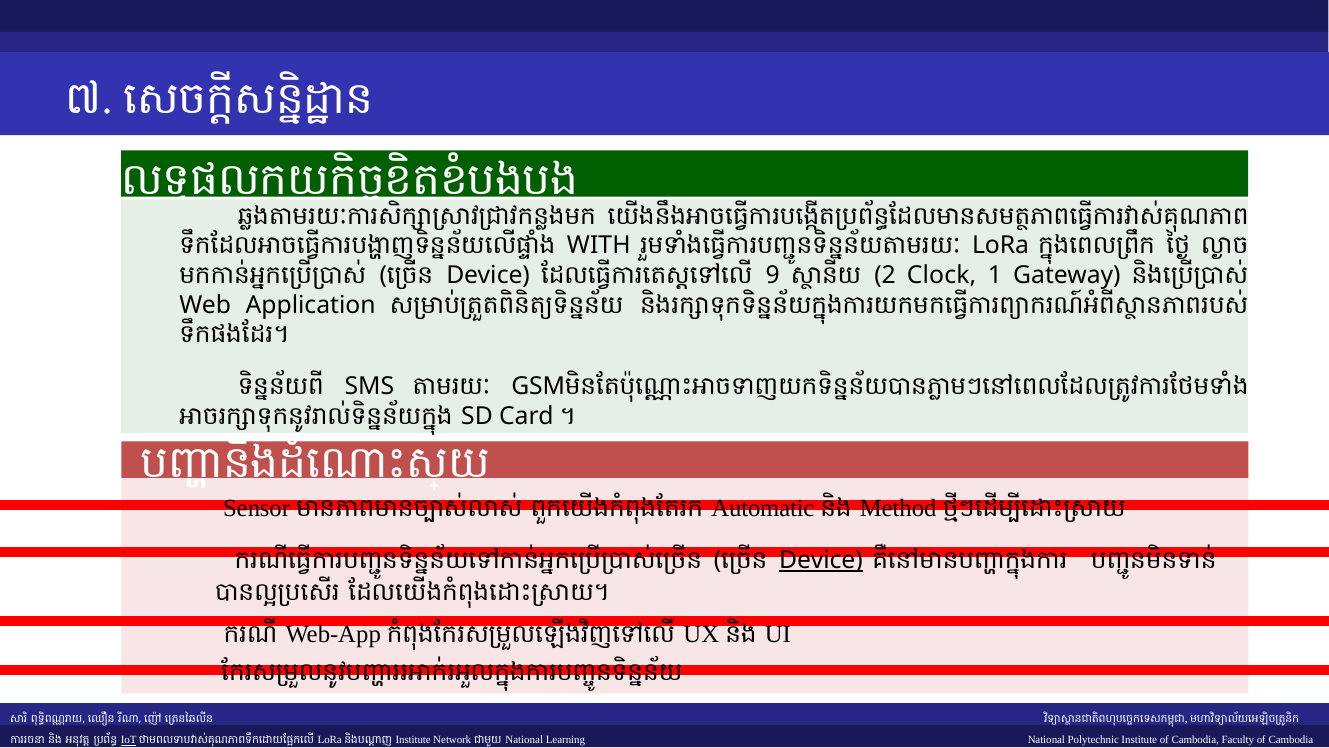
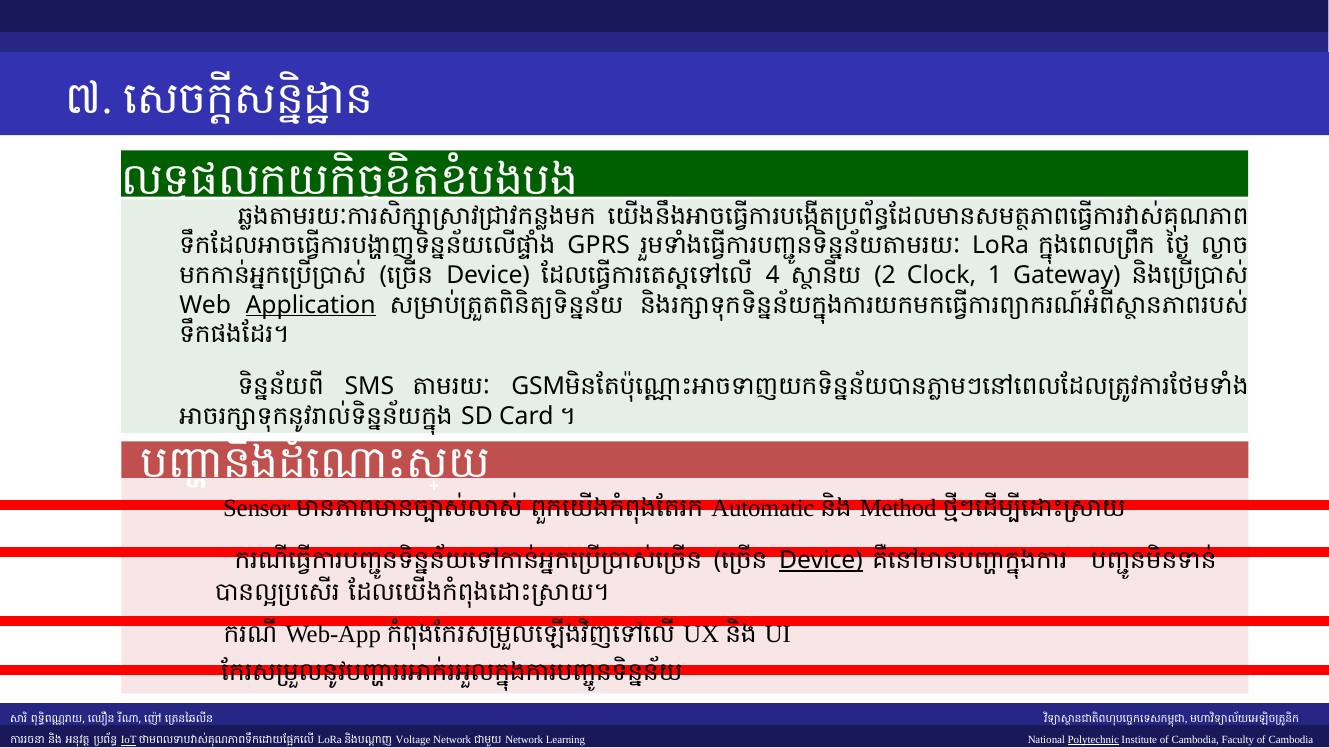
WITH: WITH -> GPRS
9: 9 -> 4
Application underline: none -> present
Polytechnic underline: none -> present
Institute at (413, 740): Institute -> Voltage
National at (524, 740): National -> Network
